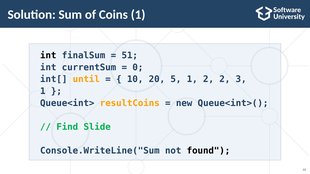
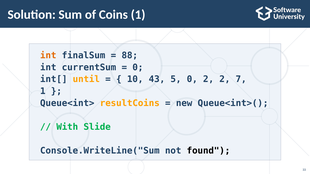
int at (48, 56) colour: black -> orange
51: 51 -> 88
20: 20 -> 43
5 1: 1 -> 0
3: 3 -> 7
Find: Find -> With
